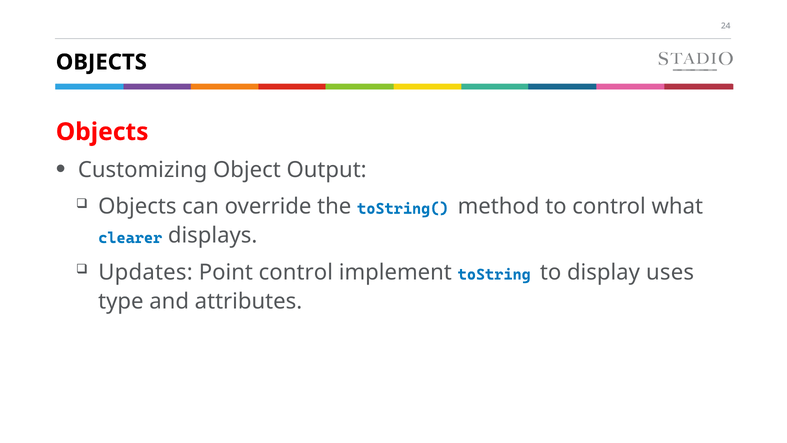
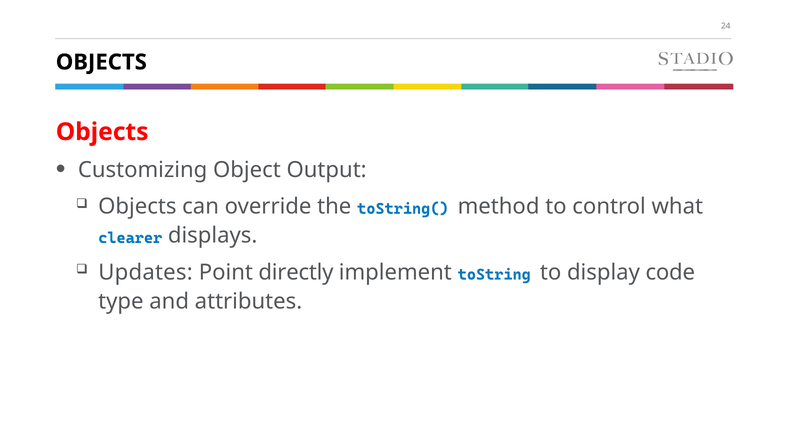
Point control: control -> directly
uses: uses -> code
